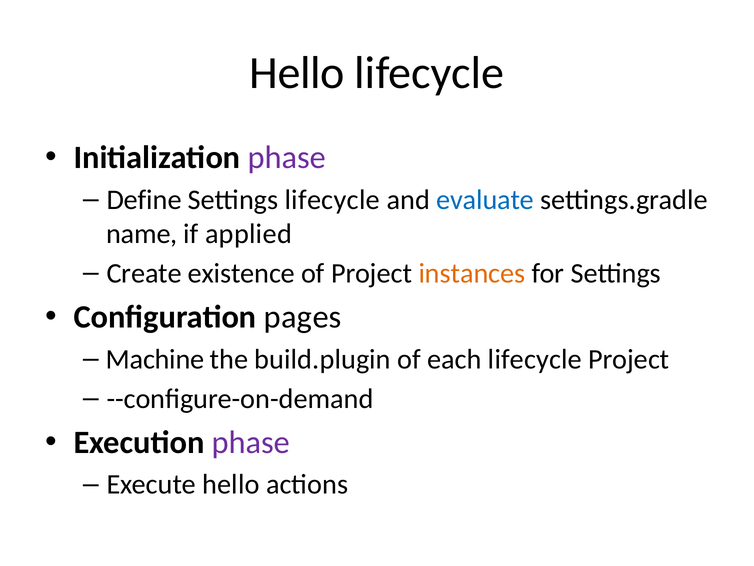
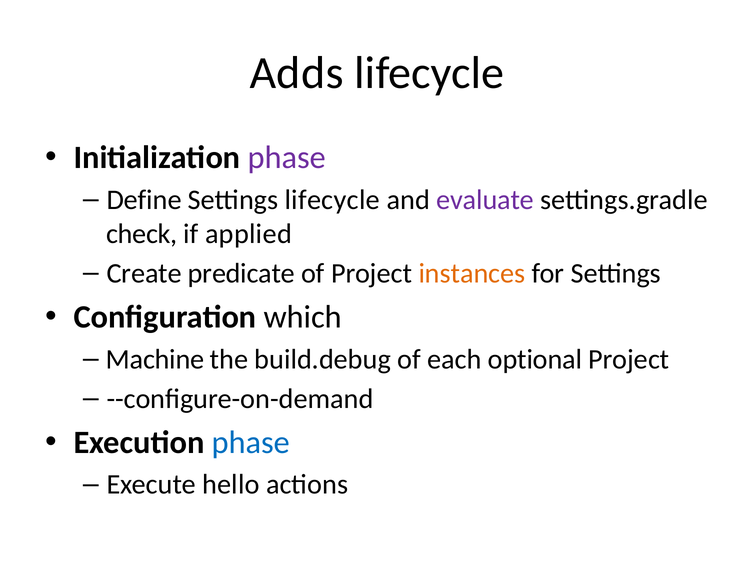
Hello at (297, 73): Hello -> Adds
evaluate colour: blue -> purple
name: name -> check
existence: existence -> predicate
pages: pages -> which
build.plugin: build.plugin -> build.debug
each lifecycle: lifecycle -> optional
phase at (251, 442) colour: purple -> blue
